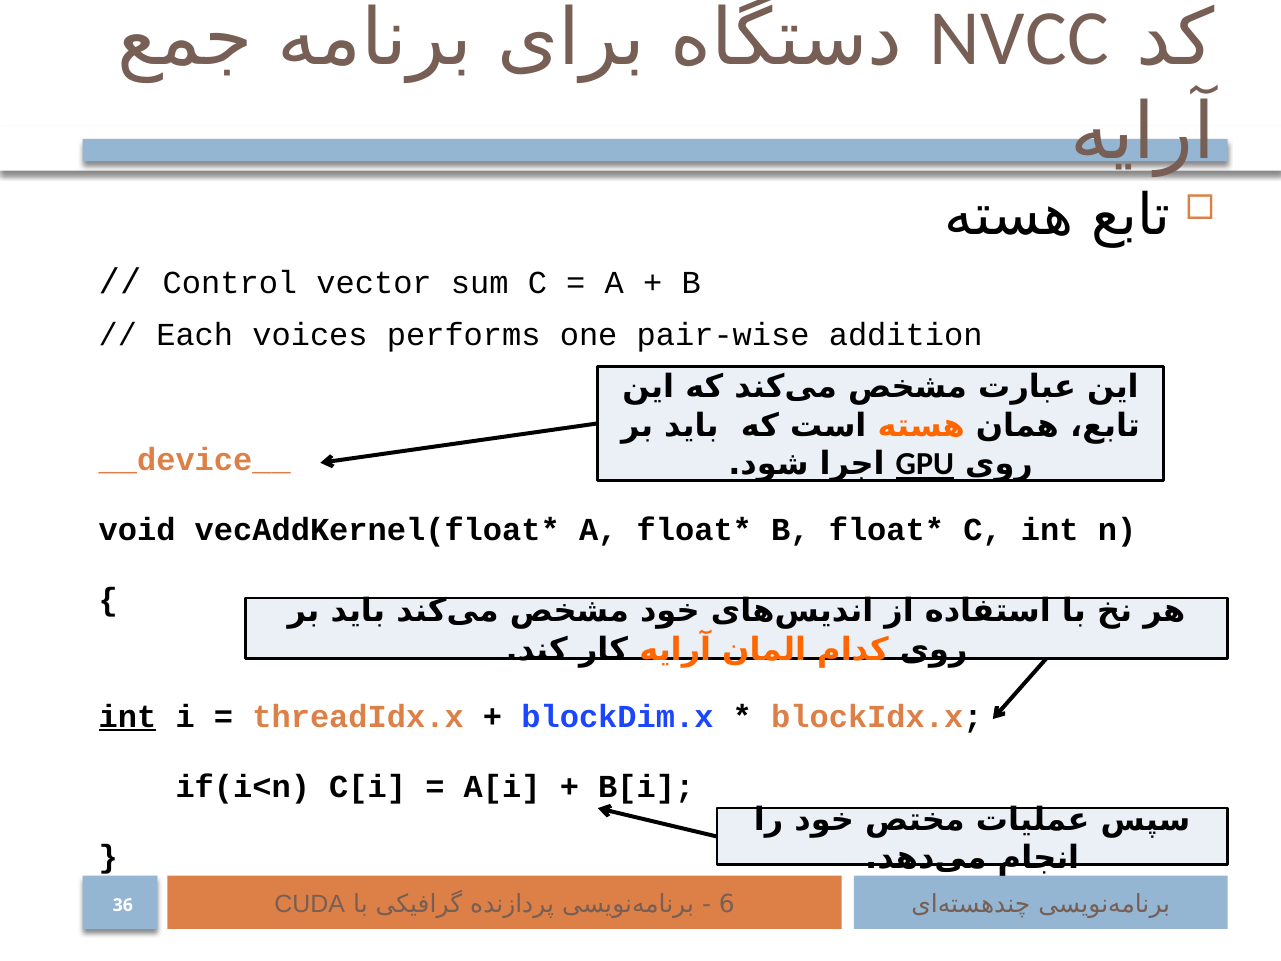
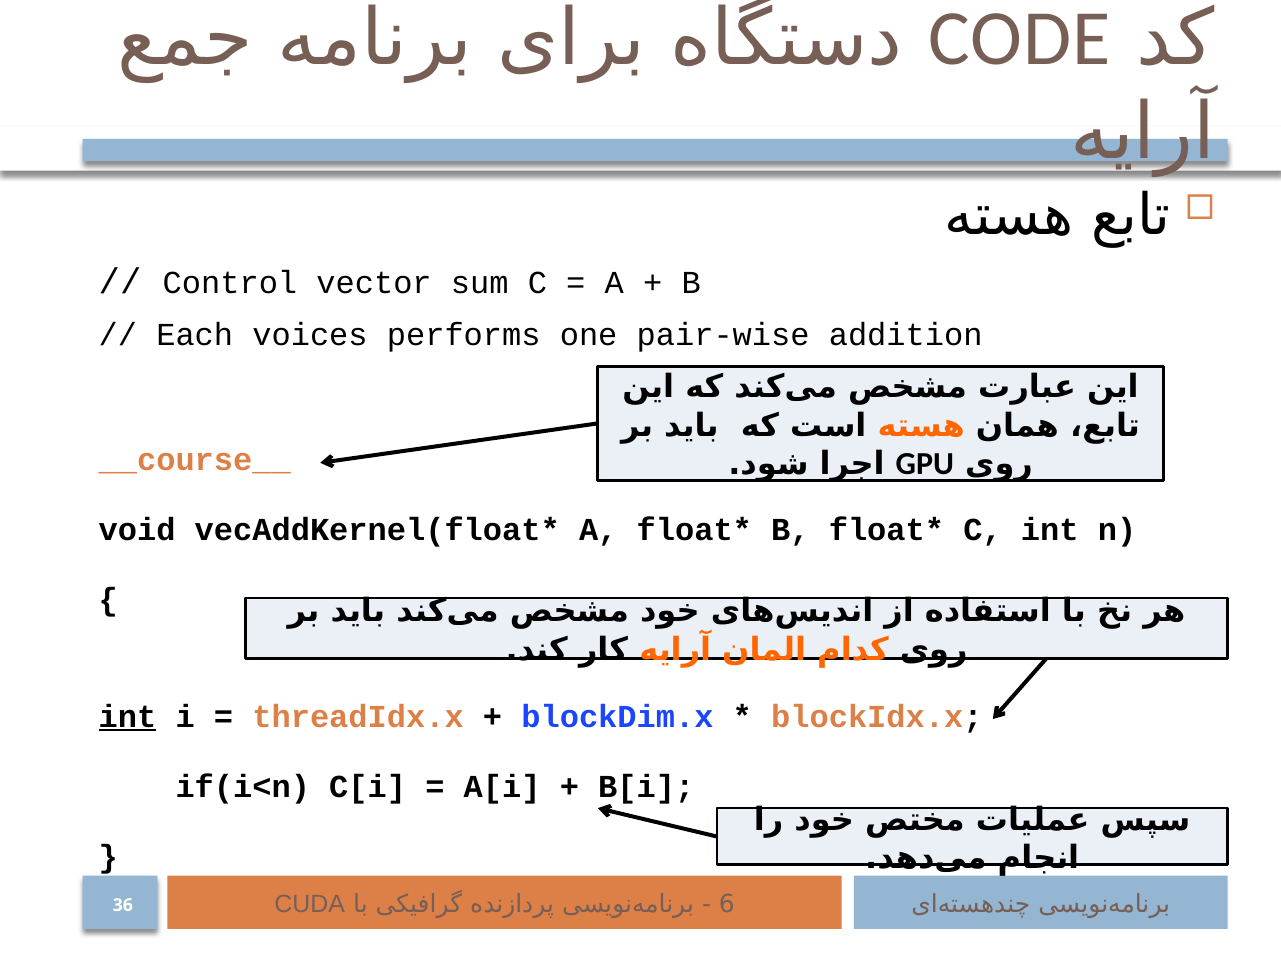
NVCC: NVCC -> CODE
__device__: __device__ -> __course__
GPU underline: present -> none
